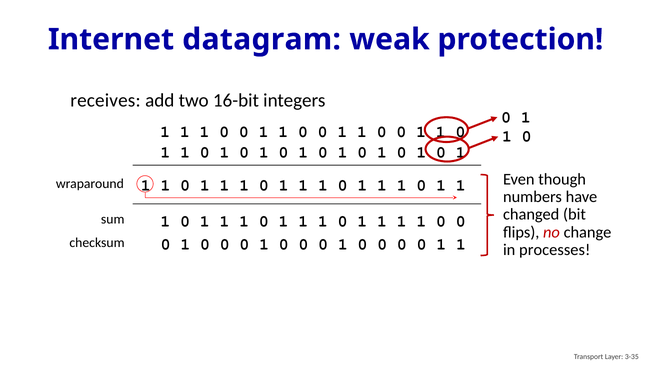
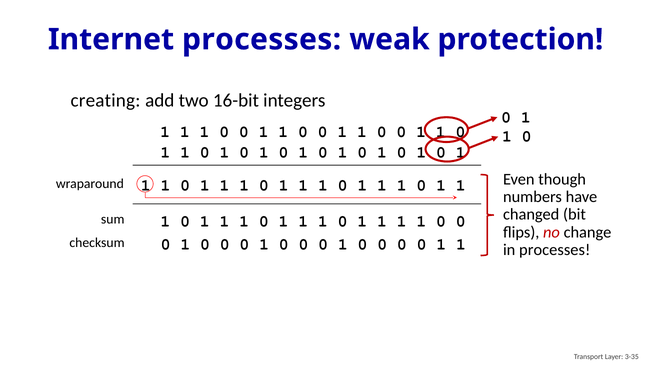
Internet datagram: datagram -> processes
receives: receives -> creating
